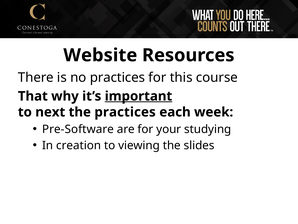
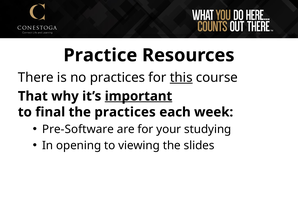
Website: Website -> Practice
this underline: none -> present
next: next -> final
creation: creation -> opening
